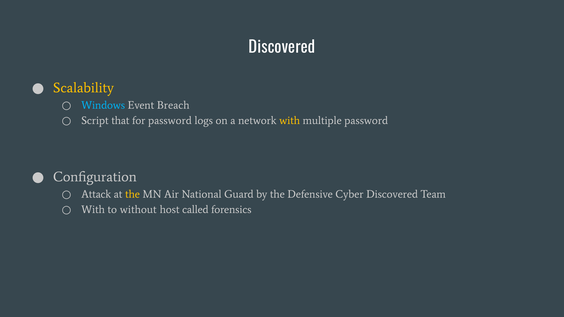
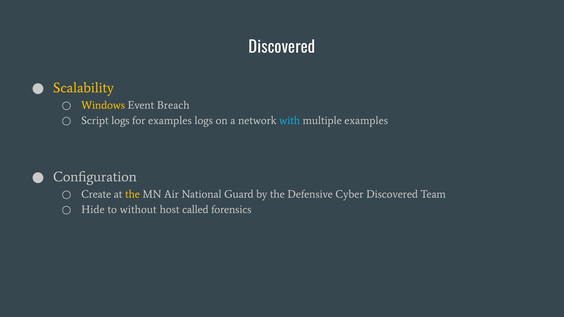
Windows colour: light blue -> yellow
Script that: that -> logs
for password: password -> examples
with at (290, 121) colour: yellow -> light blue
multiple password: password -> examples
Attack: Attack -> Create
With at (93, 210): With -> Hide
